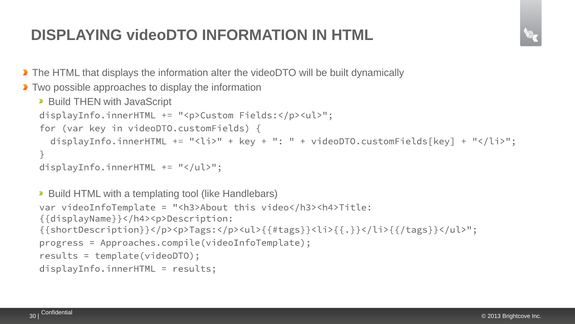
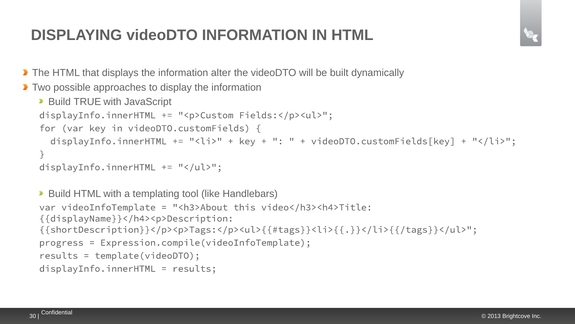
THEN: THEN -> TRUE
Approaches.compile(videoInfoTemplate: Approaches.compile(videoInfoTemplate -> Expression.compile(videoInfoTemplate
